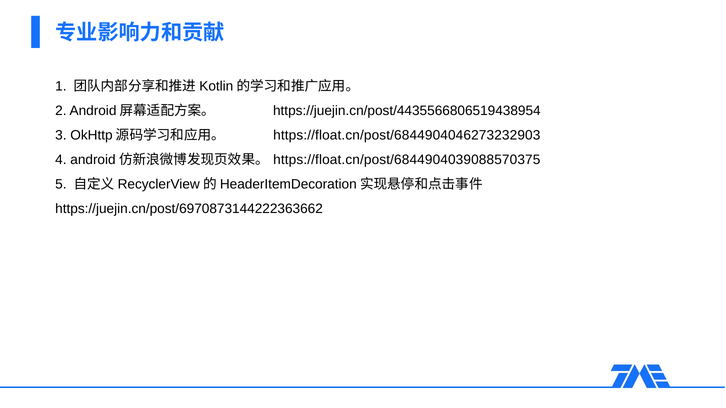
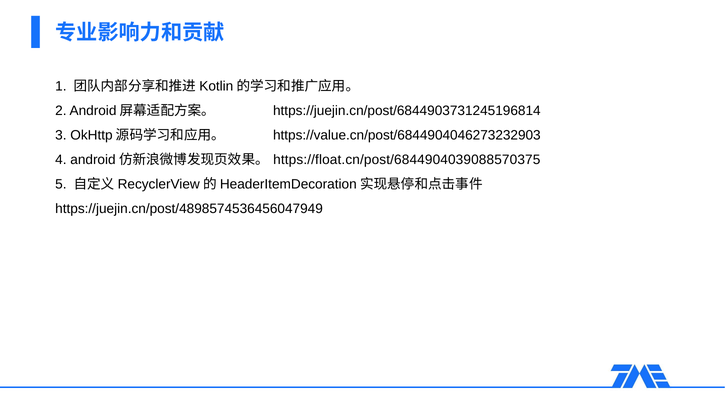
https://juejin.cn/post/4435566806519438954: https://juejin.cn/post/4435566806519438954 -> https://juejin.cn/post/6844903731245196814
https://float.cn/post/6844904046273232903: https://float.cn/post/6844904046273232903 -> https://value.cn/post/6844904046273232903
https://juejin.cn/post/6970873144222363662: https://juejin.cn/post/6970873144222363662 -> https://juejin.cn/post/4898574536456047949
